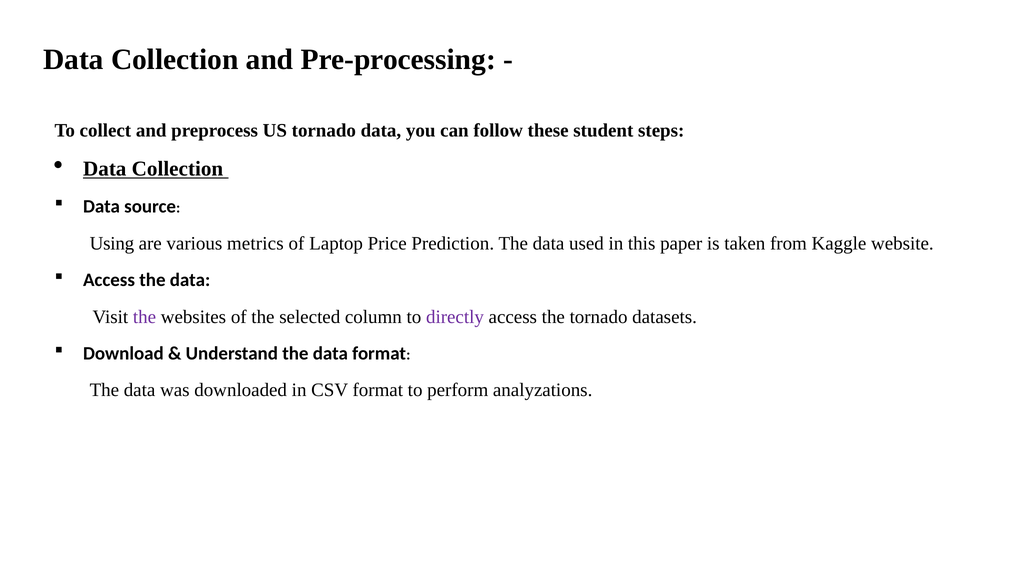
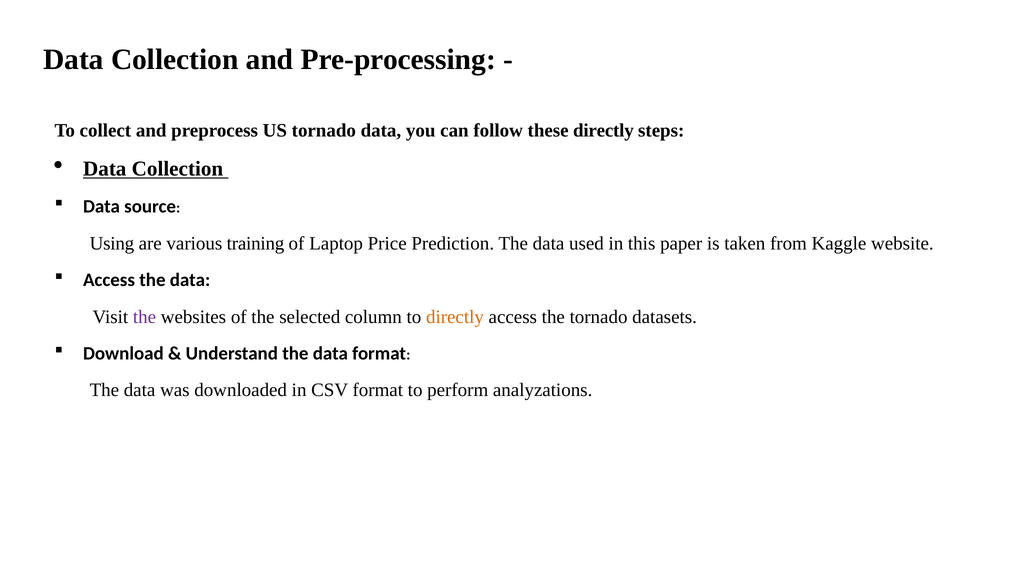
these student: student -> directly
metrics: metrics -> training
directly at (455, 317) colour: purple -> orange
